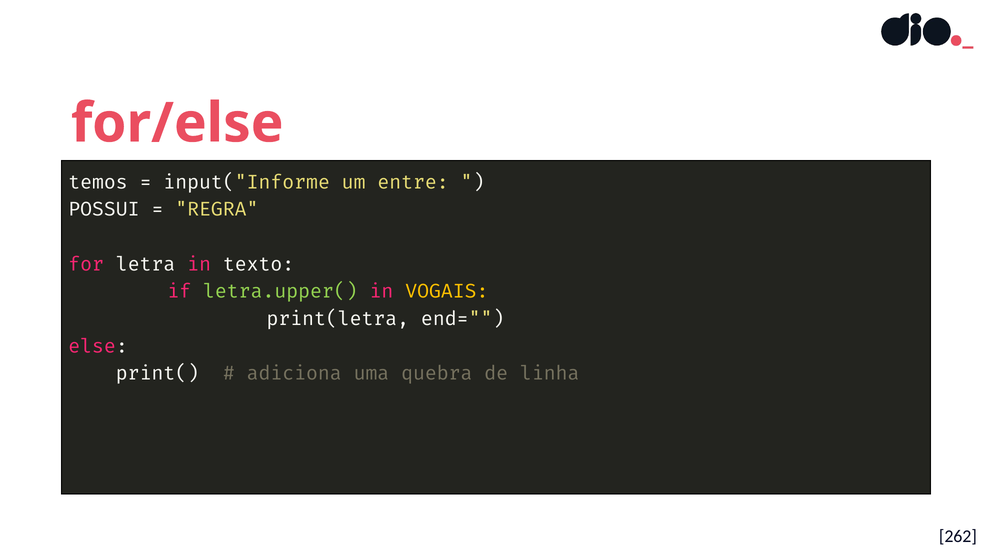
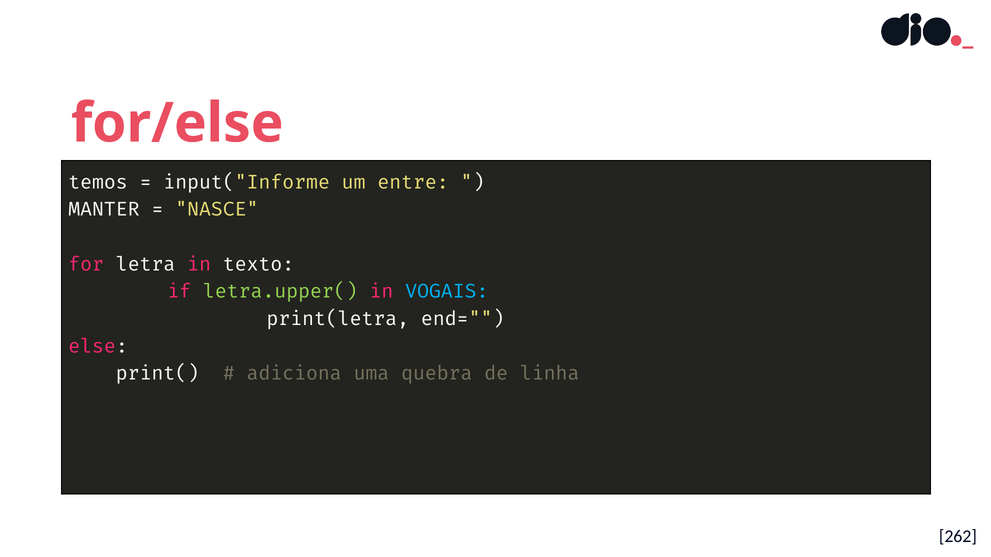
POSSUI: POSSUI -> MANTER
REGRA: REGRA -> NASCE
VOGAIS colour: yellow -> light blue
